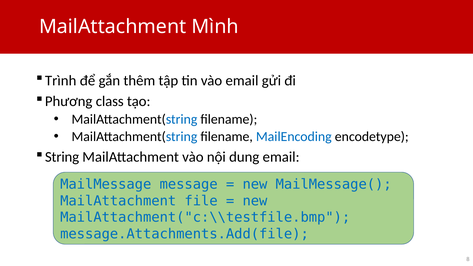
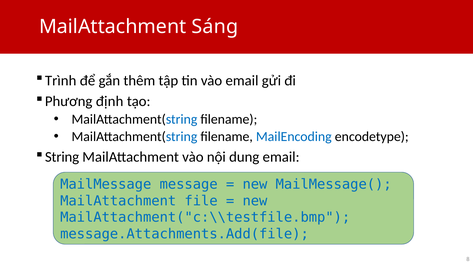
Mình: Mình -> Sáng
class: class -> định
